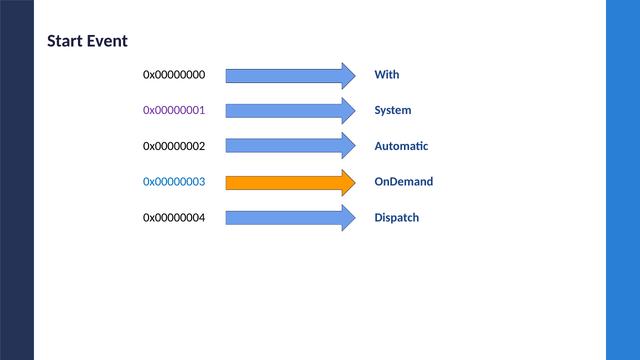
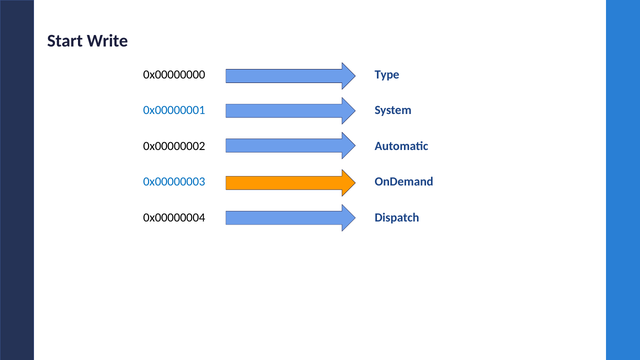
Event: Event -> Write
With: With -> Type
0x00000001 colour: purple -> blue
